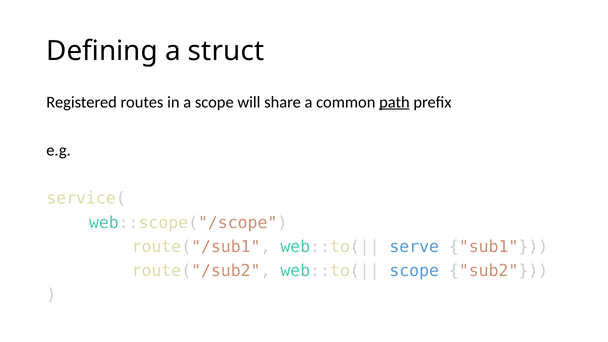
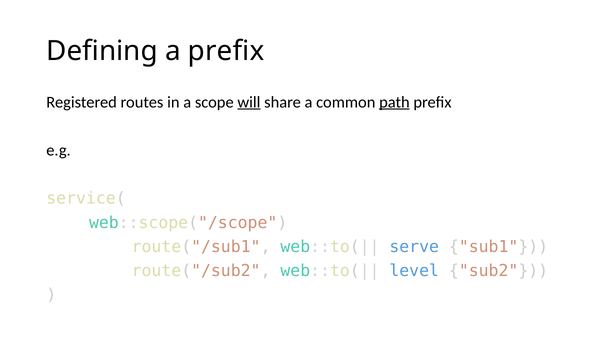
a struct: struct -> prefix
will underline: none -> present
scope at (414, 271): scope -> level
